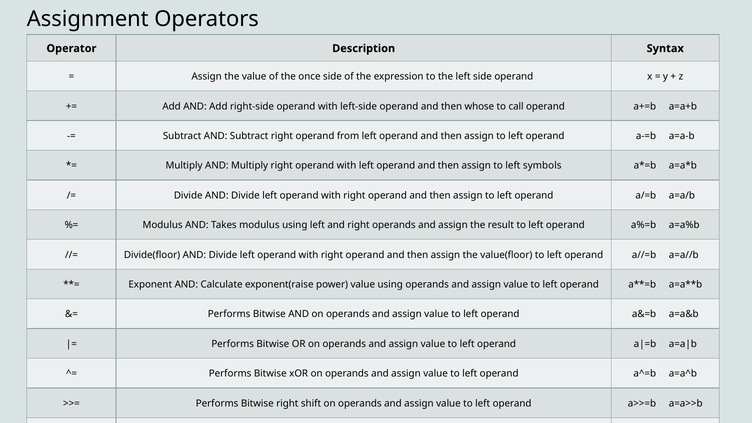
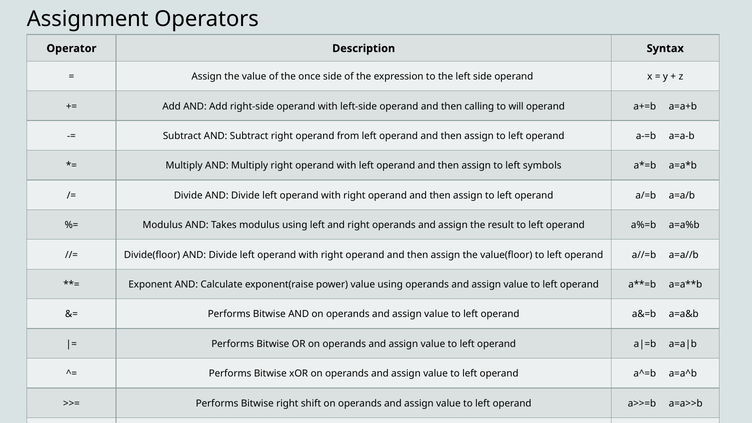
whose: whose -> calling
call: call -> will
